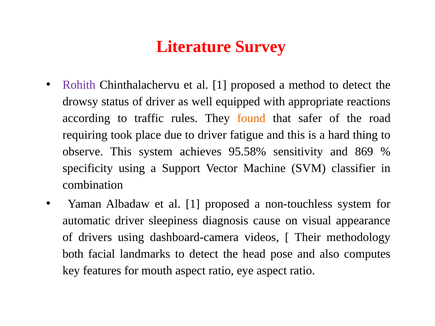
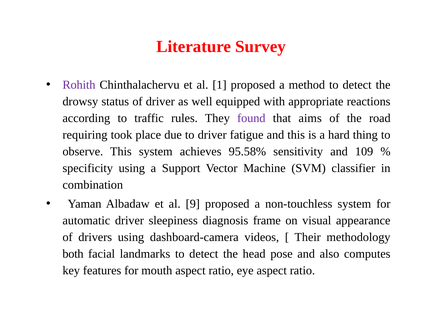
found colour: orange -> purple
safer: safer -> aims
869: 869 -> 109
Albadaw et al 1: 1 -> 9
cause: cause -> frame
